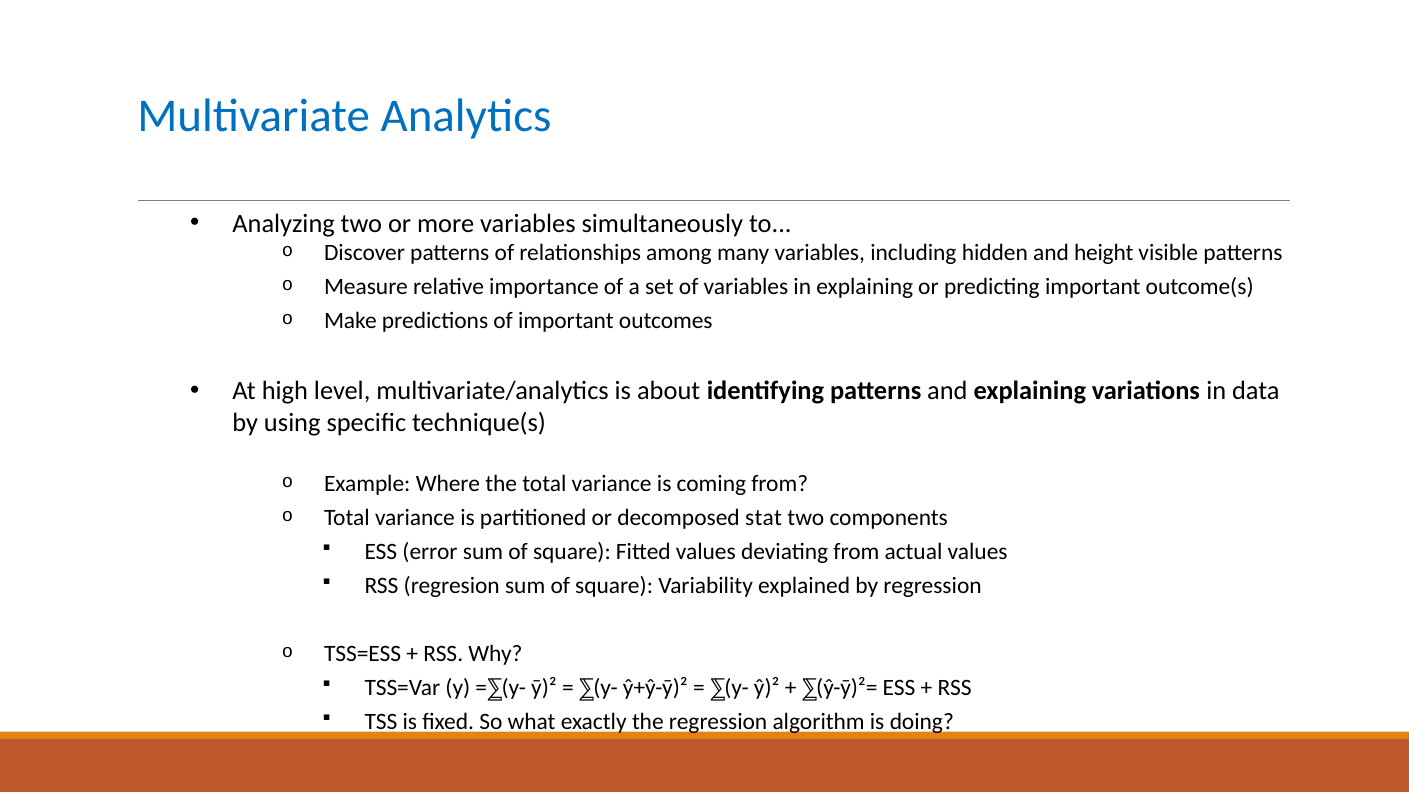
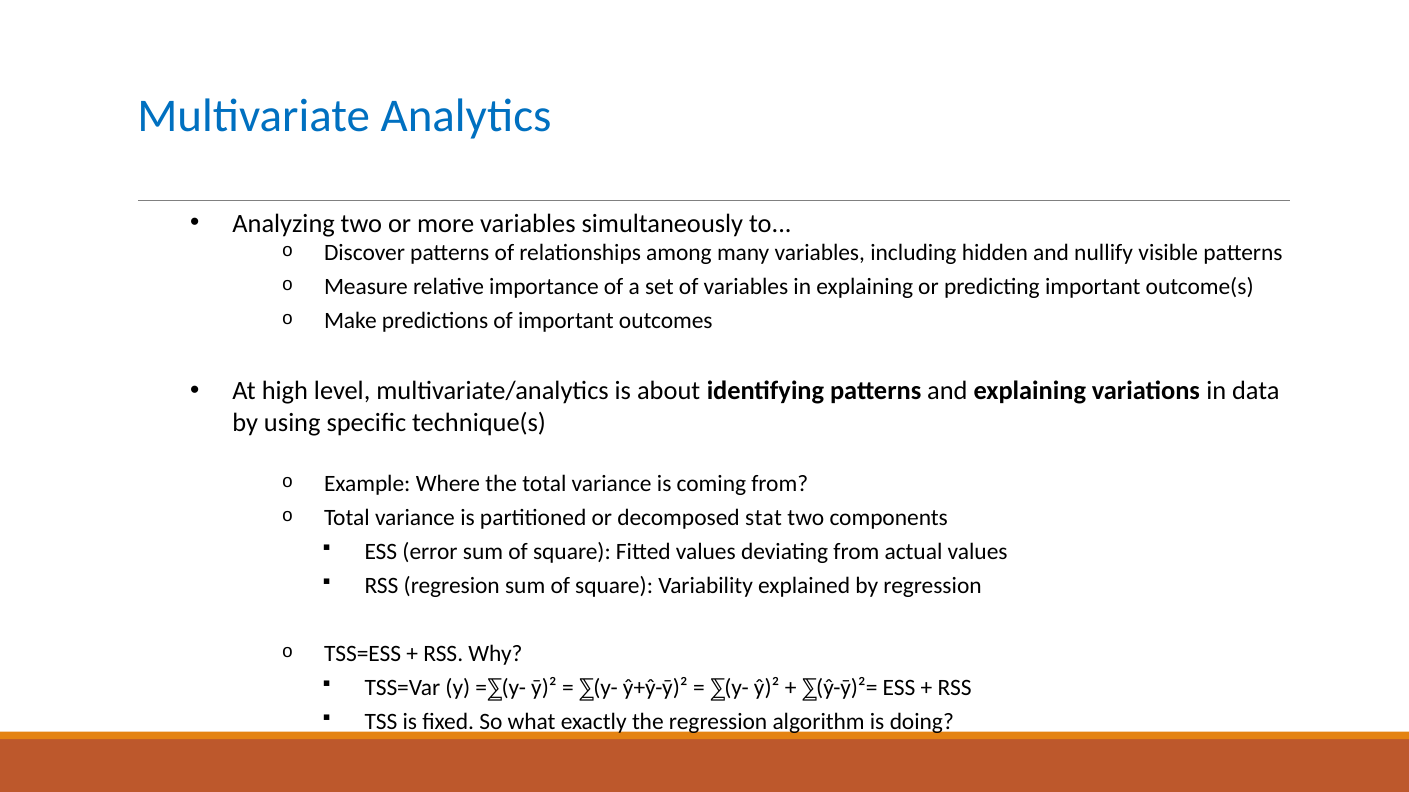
height: height -> nullify
